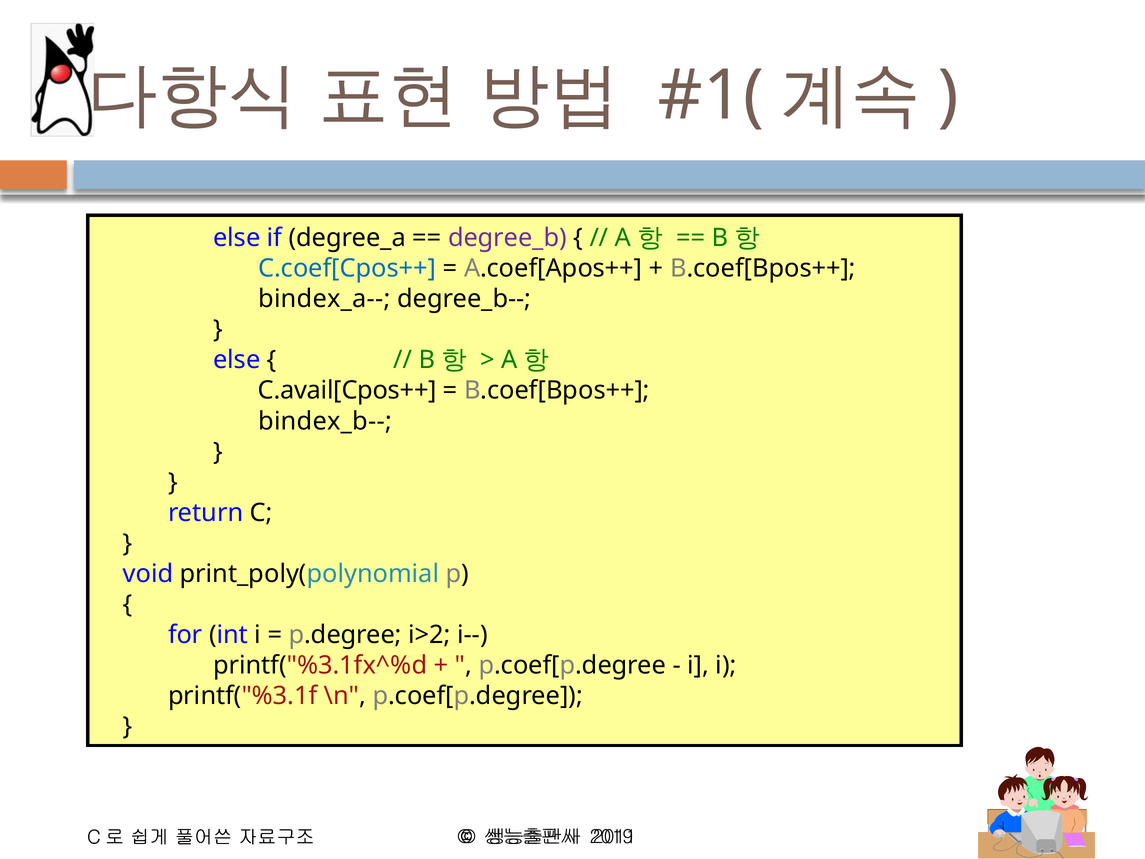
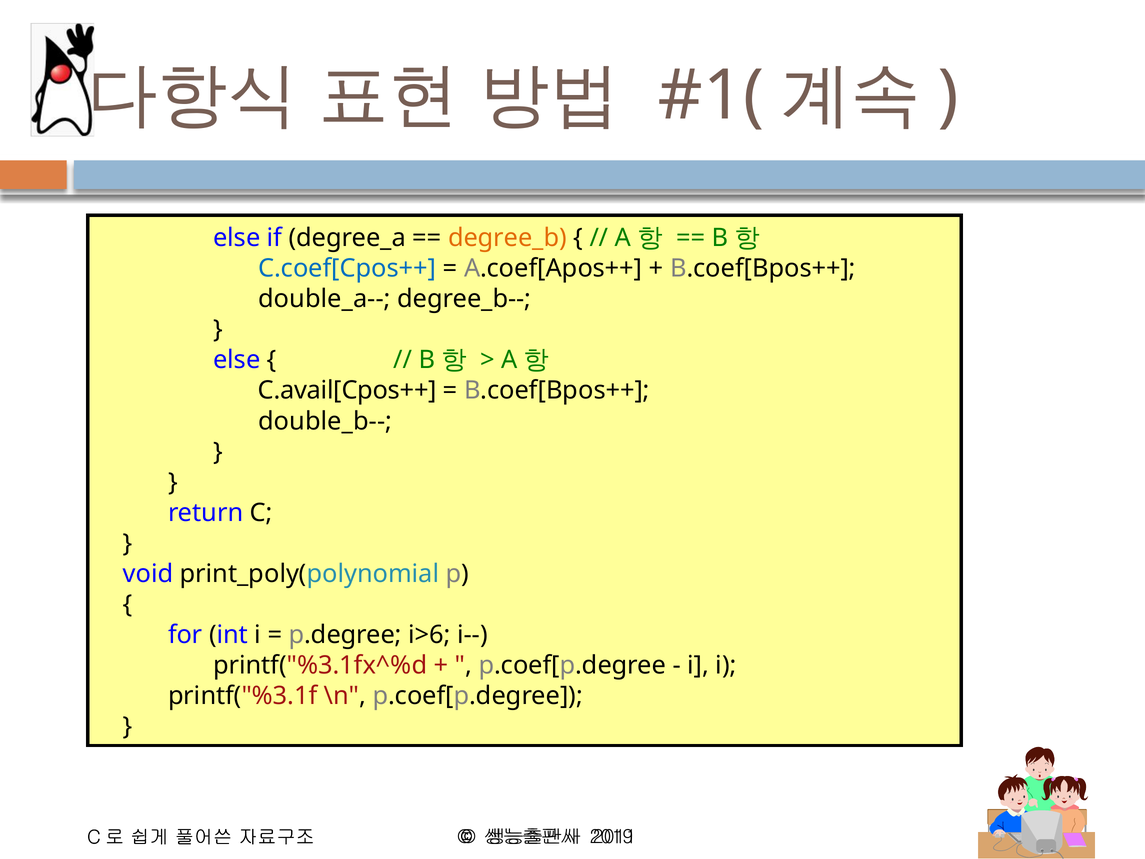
degree_b colour: purple -> orange
bindex_a--: bindex_a-- -> double_a--
bindex_b--: bindex_b-- -> double_b--
i>2: i>2 -> i>6
